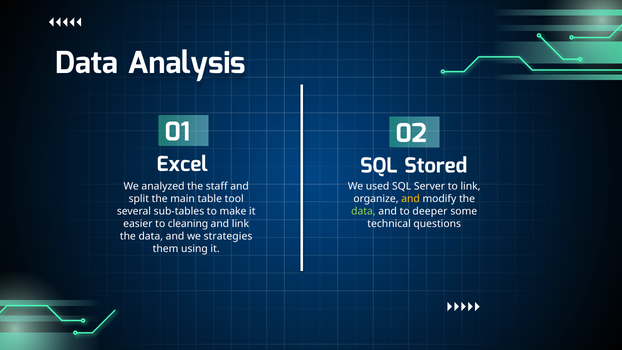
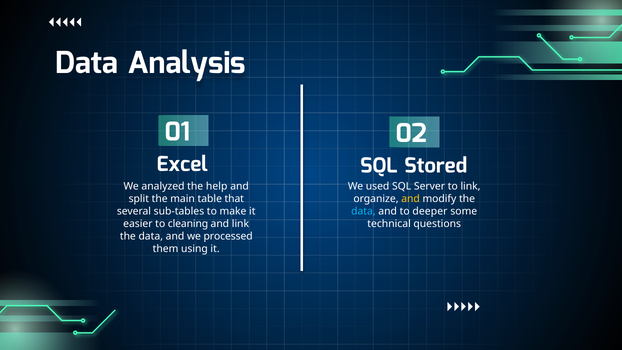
staff: staff -> help
tool: tool -> that
data at (363, 211) colour: light green -> light blue
strategies: strategies -> processed
